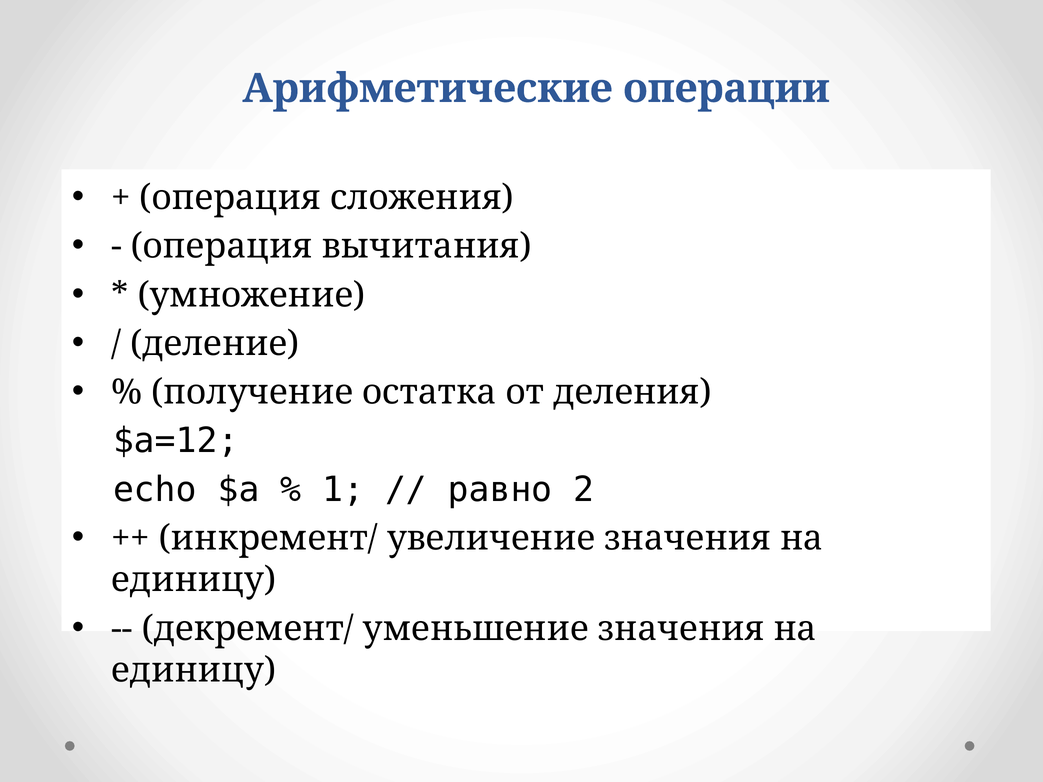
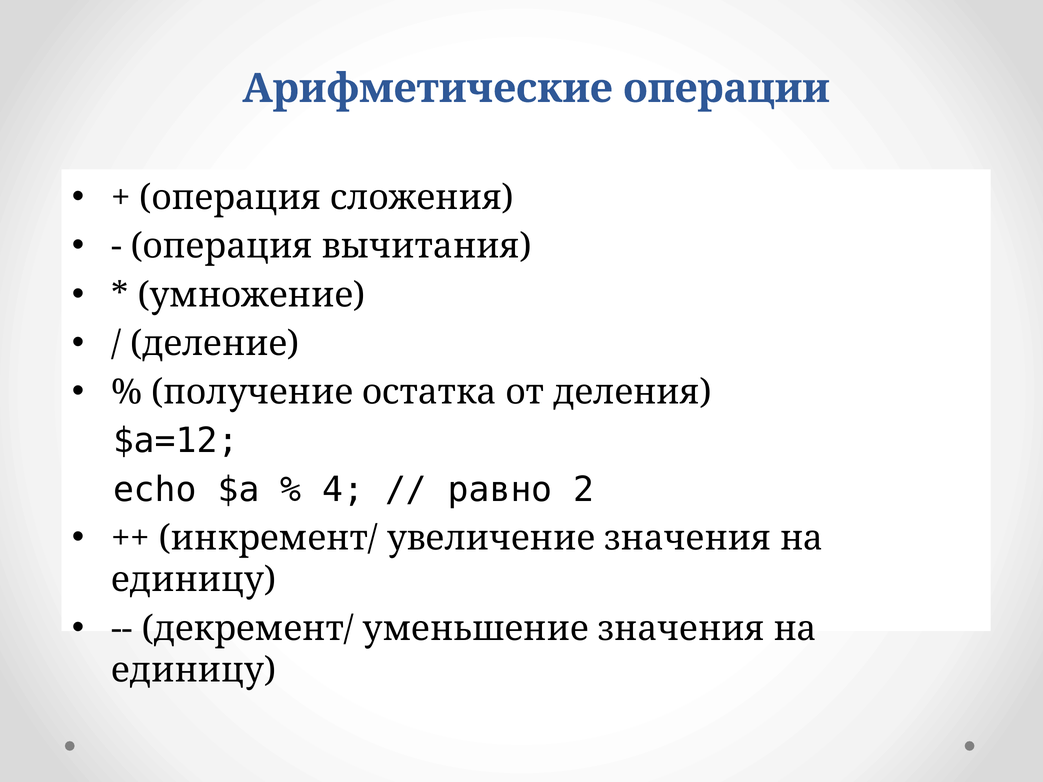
1: 1 -> 4
